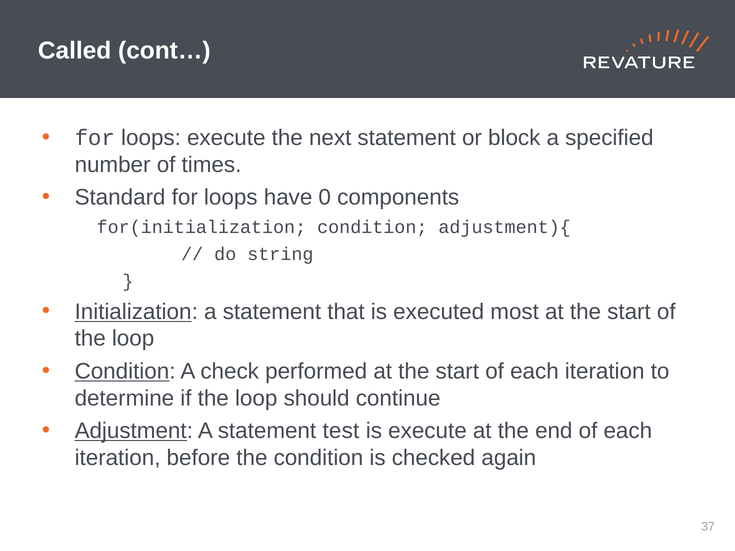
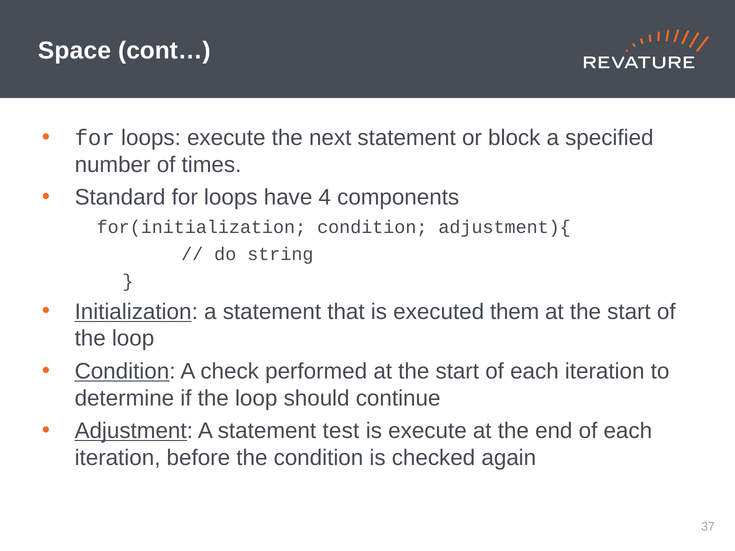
Called: Called -> Space
0: 0 -> 4
most: most -> them
